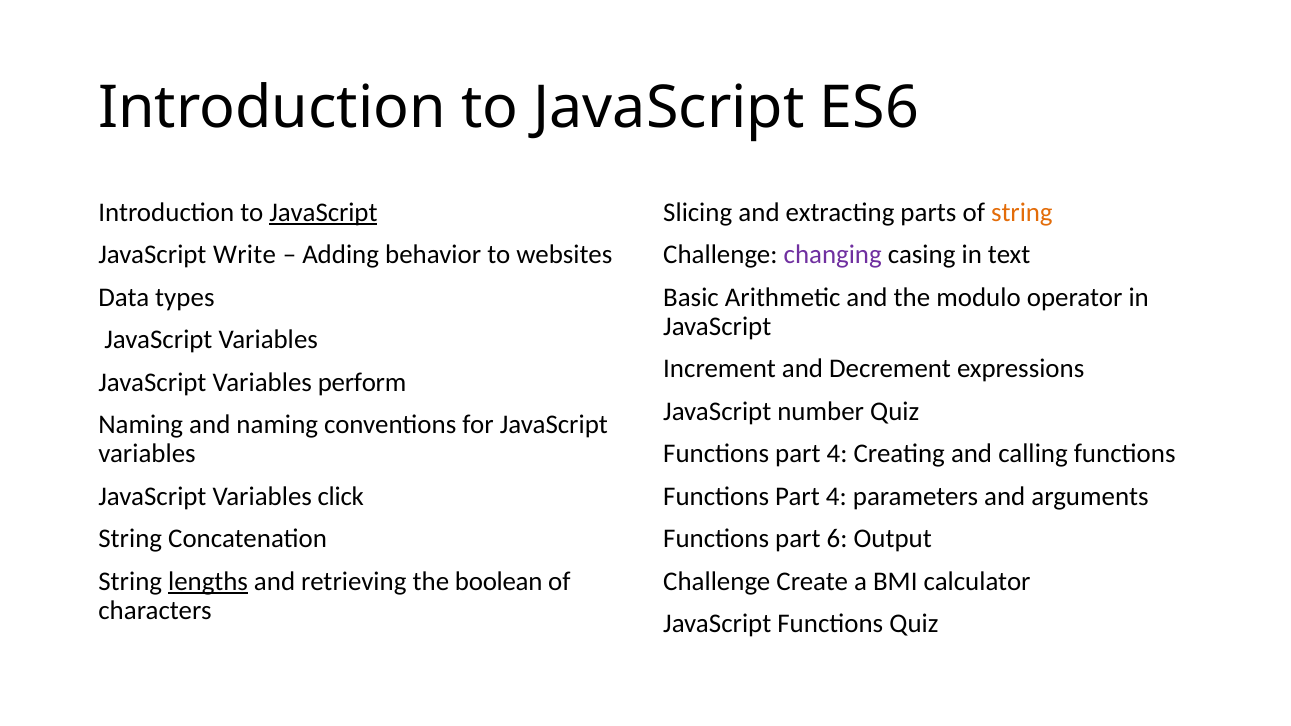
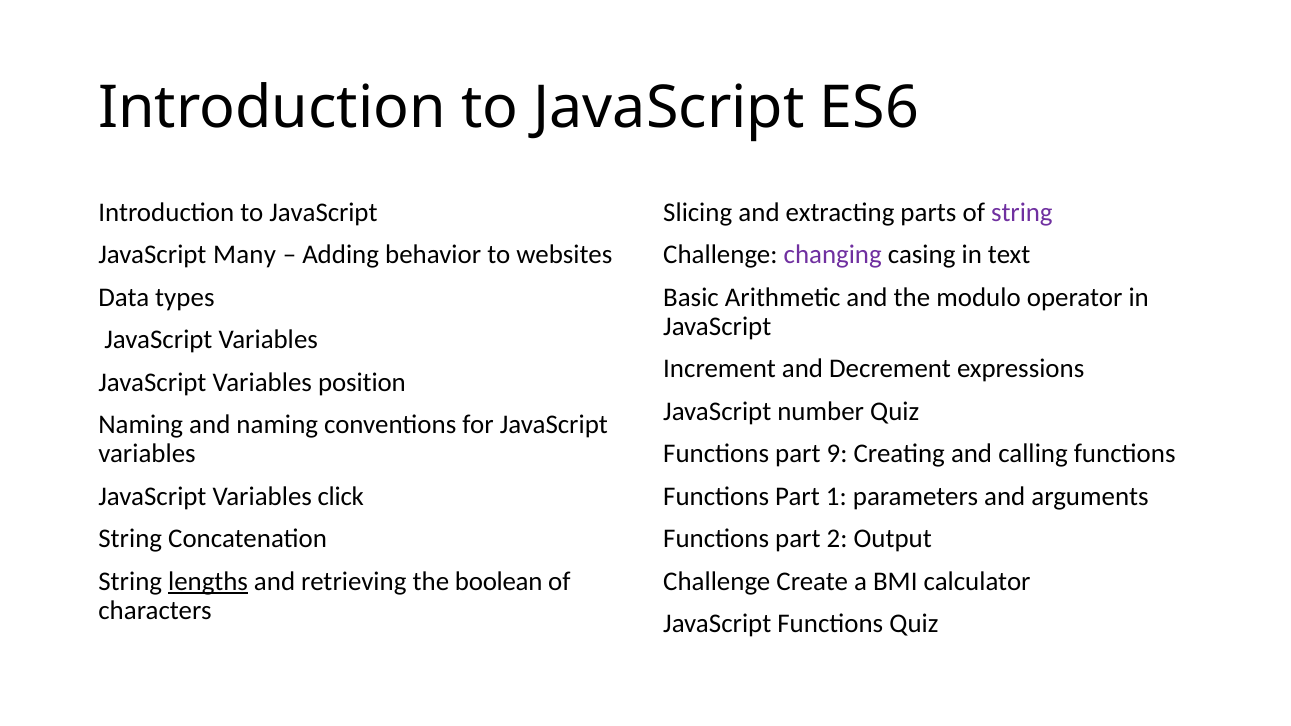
JavaScript at (323, 213) underline: present -> none
string at (1022, 213) colour: orange -> purple
Write: Write -> Many
perform: perform -> position
4 at (837, 454): 4 -> 9
4 at (836, 497): 4 -> 1
6: 6 -> 2
